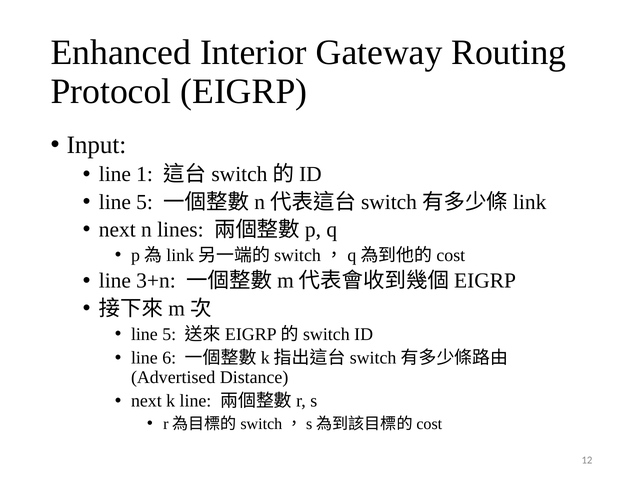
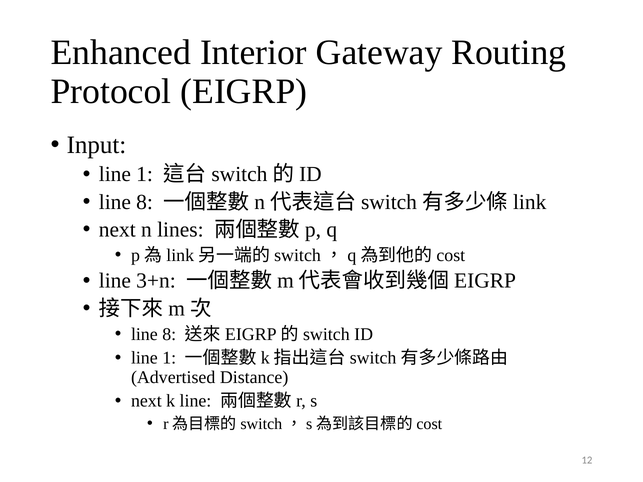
5 at (145, 202): 5 -> 8
5 at (169, 334): 5 -> 8
6 at (169, 358): 6 -> 1
